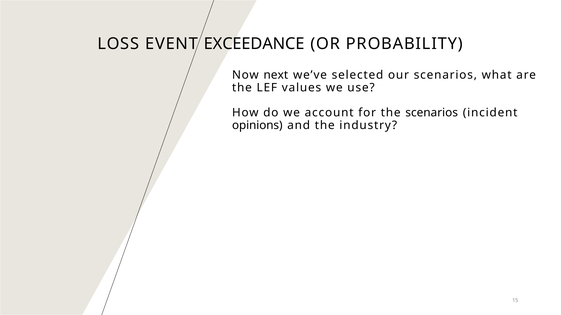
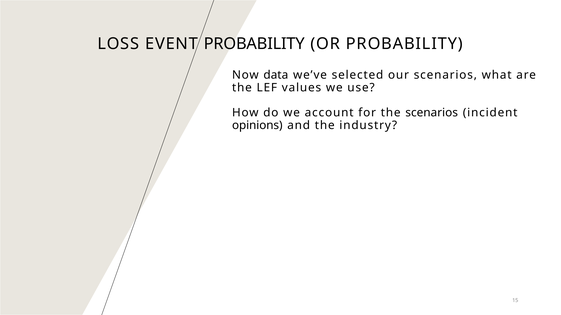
EVENT EXCEEDANCE: EXCEEDANCE -> PROBABILITY
next: next -> data
